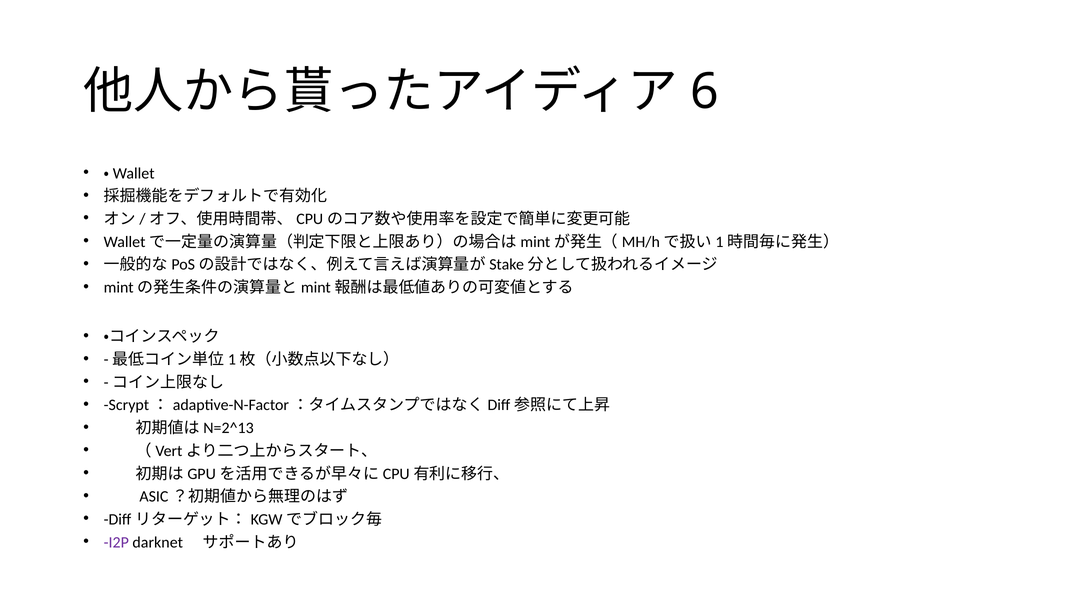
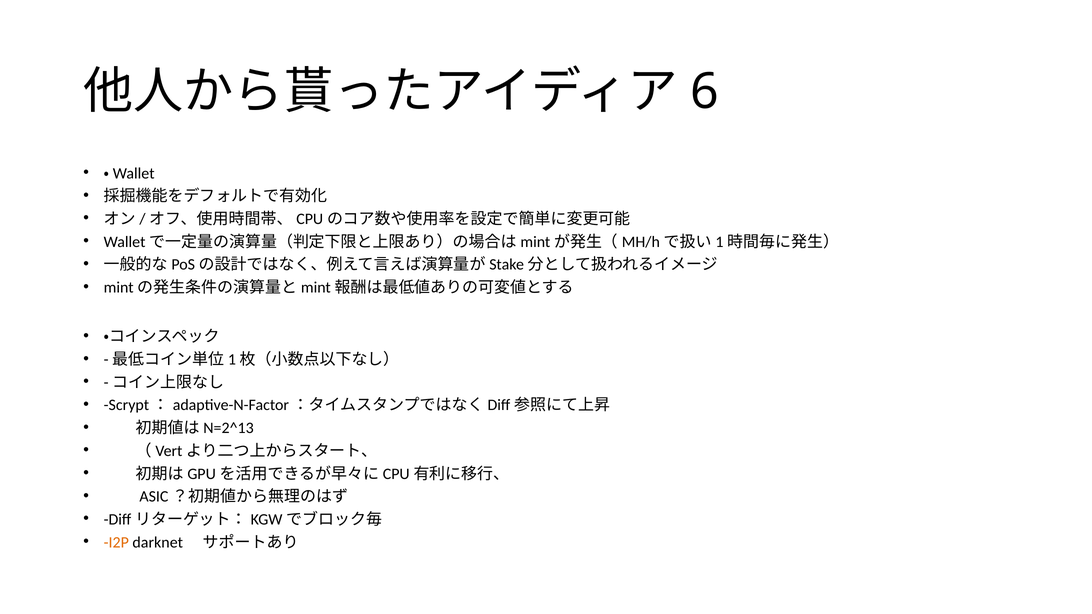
I2P colour: purple -> orange
